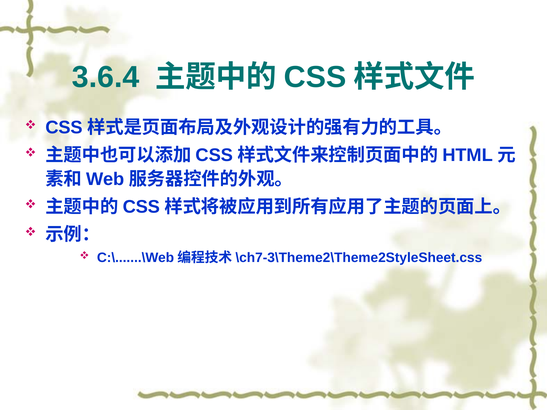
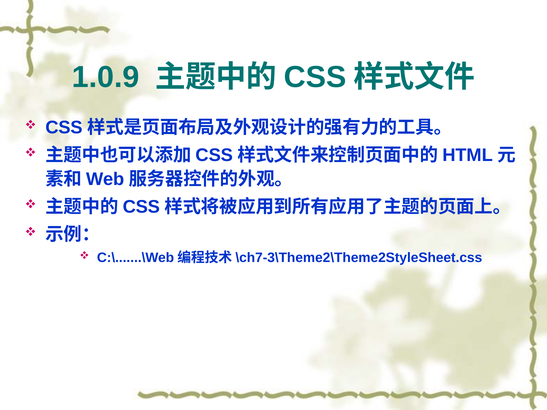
3.6.4: 3.6.4 -> 1.0.9
